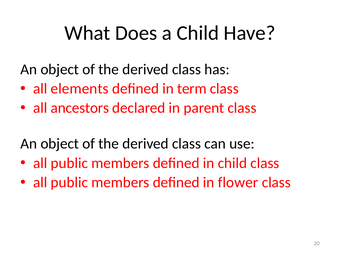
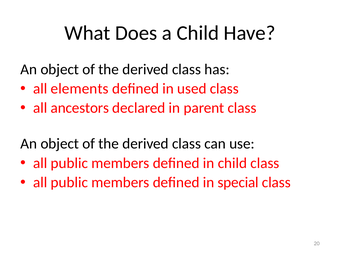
term: term -> used
flower: flower -> special
